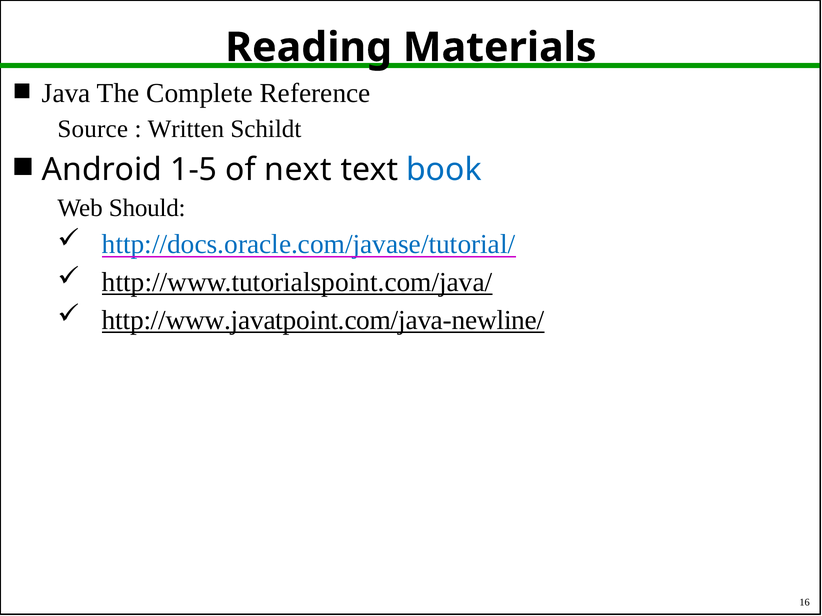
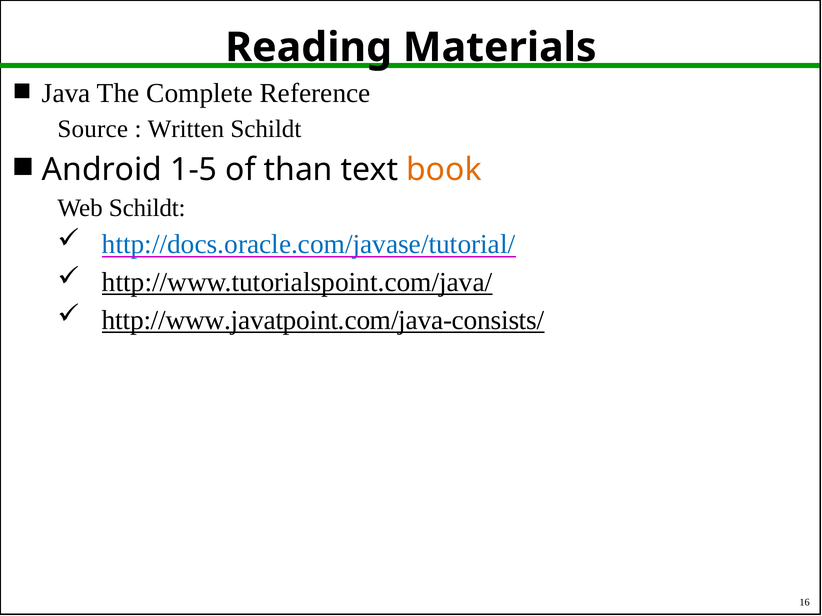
next: next -> than
book colour: blue -> orange
Web Should: Should -> Schildt
http://www.javatpoint.com/java-newline/: http://www.javatpoint.com/java-newline/ -> http://www.javatpoint.com/java-consists/
